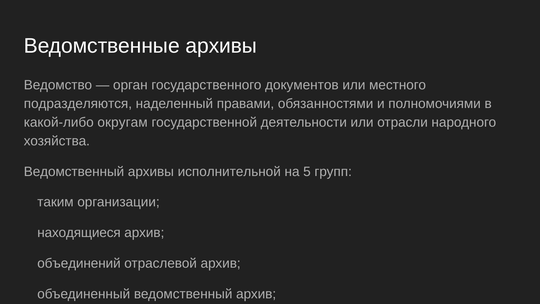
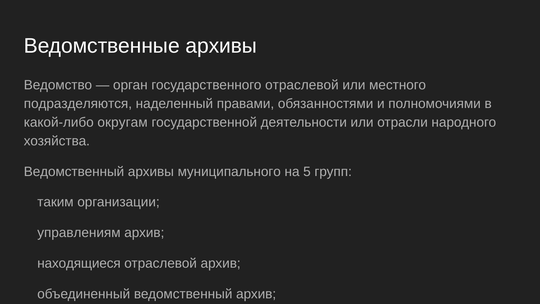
государственного документов: документов -> отраслевой
исполнительной: исполнительной -> муниципального
находящиеся: находящиеся -> управлениям
объединений: объединений -> находящиеся
